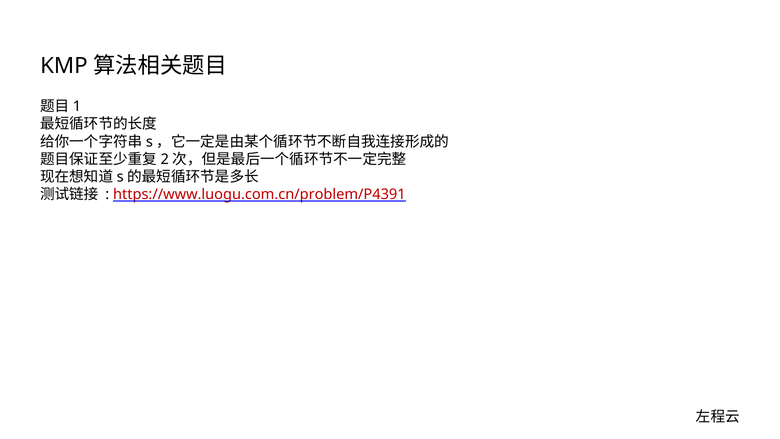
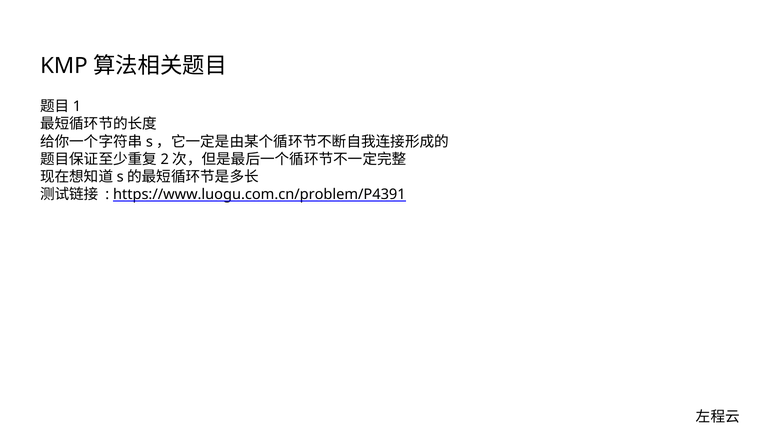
https://www.luogu.com.cn/problem/P4391 colour: red -> black
